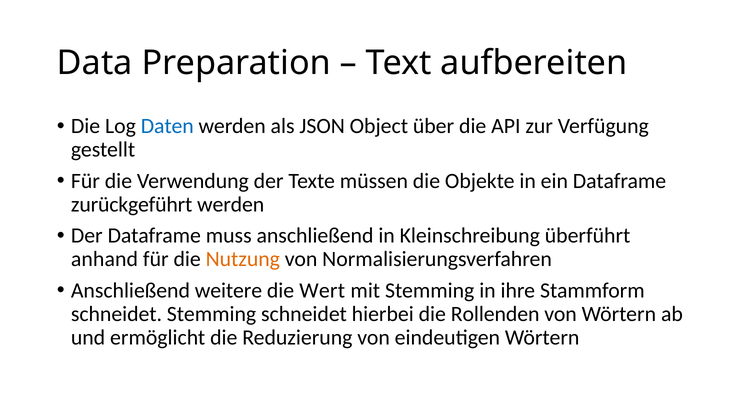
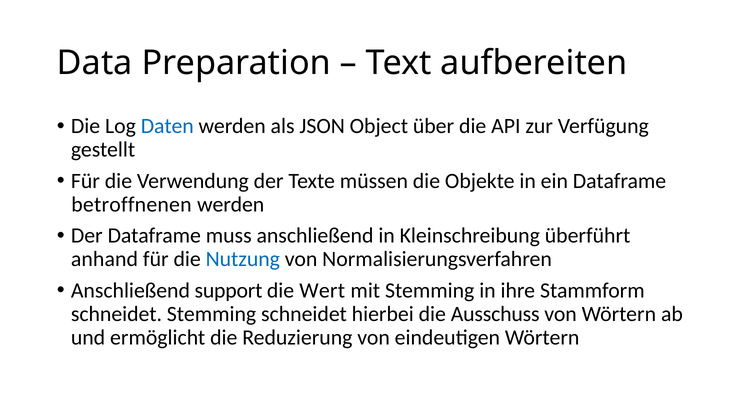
zurückgeführt: zurückgeführt -> betroffnenen
Nutzung colour: orange -> blue
weitere: weitere -> support
Rollenden: Rollenden -> Ausschuss
